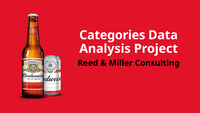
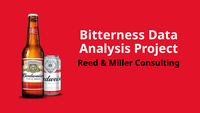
Categories: Categories -> Bitterness
